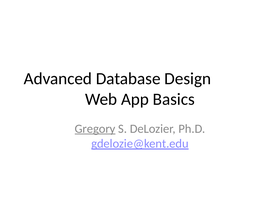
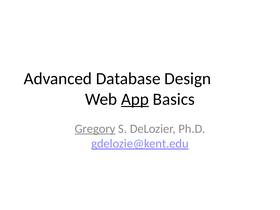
App underline: none -> present
